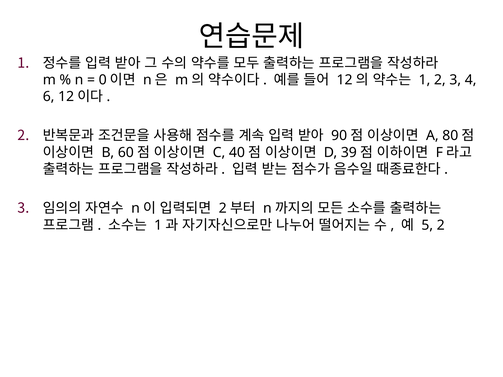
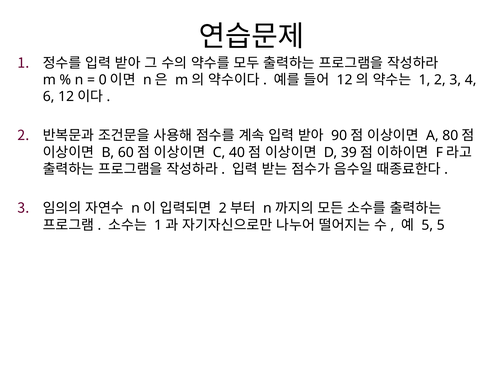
5 2: 2 -> 5
